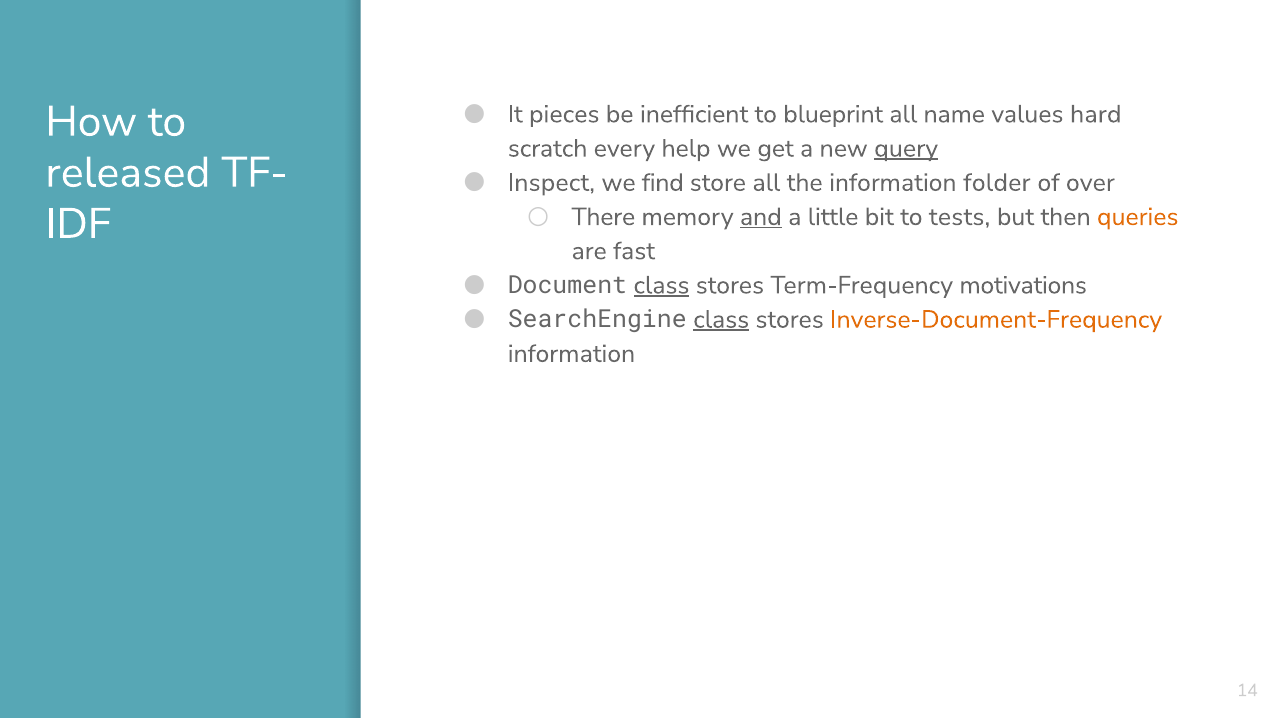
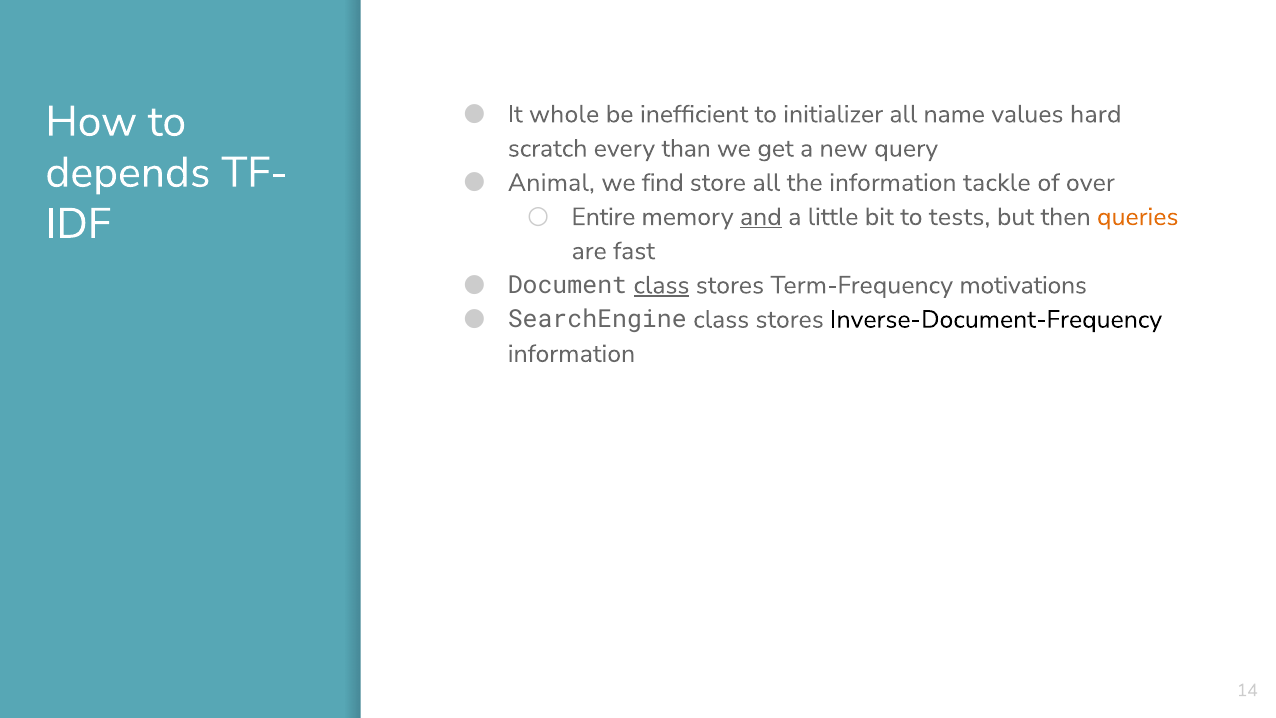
pieces: pieces -> whole
blueprint: blueprint -> initializer
help: help -> than
query underline: present -> none
released: released -> depends
Inspect: Inspect -> Animal
folder: folder -> tackle
There: There -> Entire
class at (721, 319) underline: present -> none
Inverse-Document-Frequency colour: orange -> black
